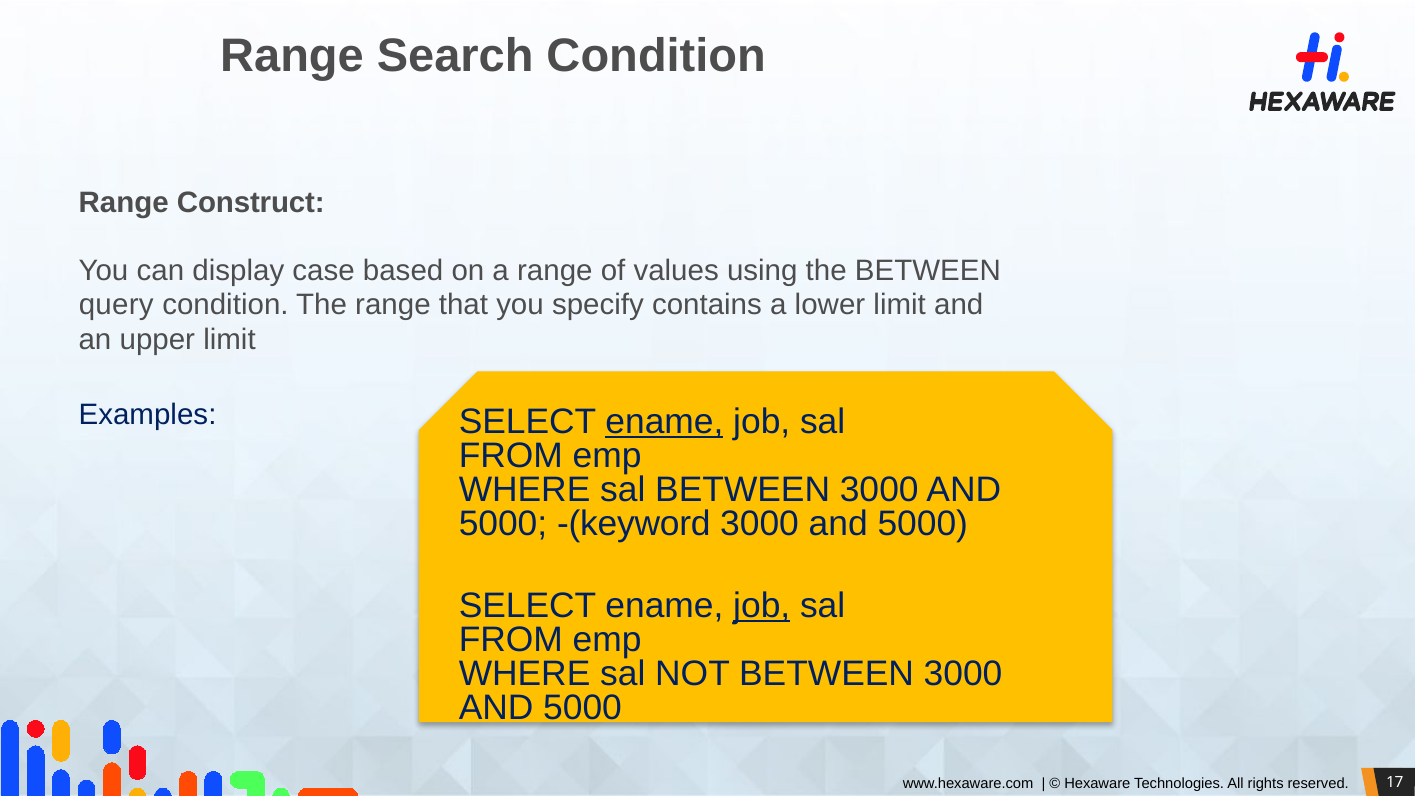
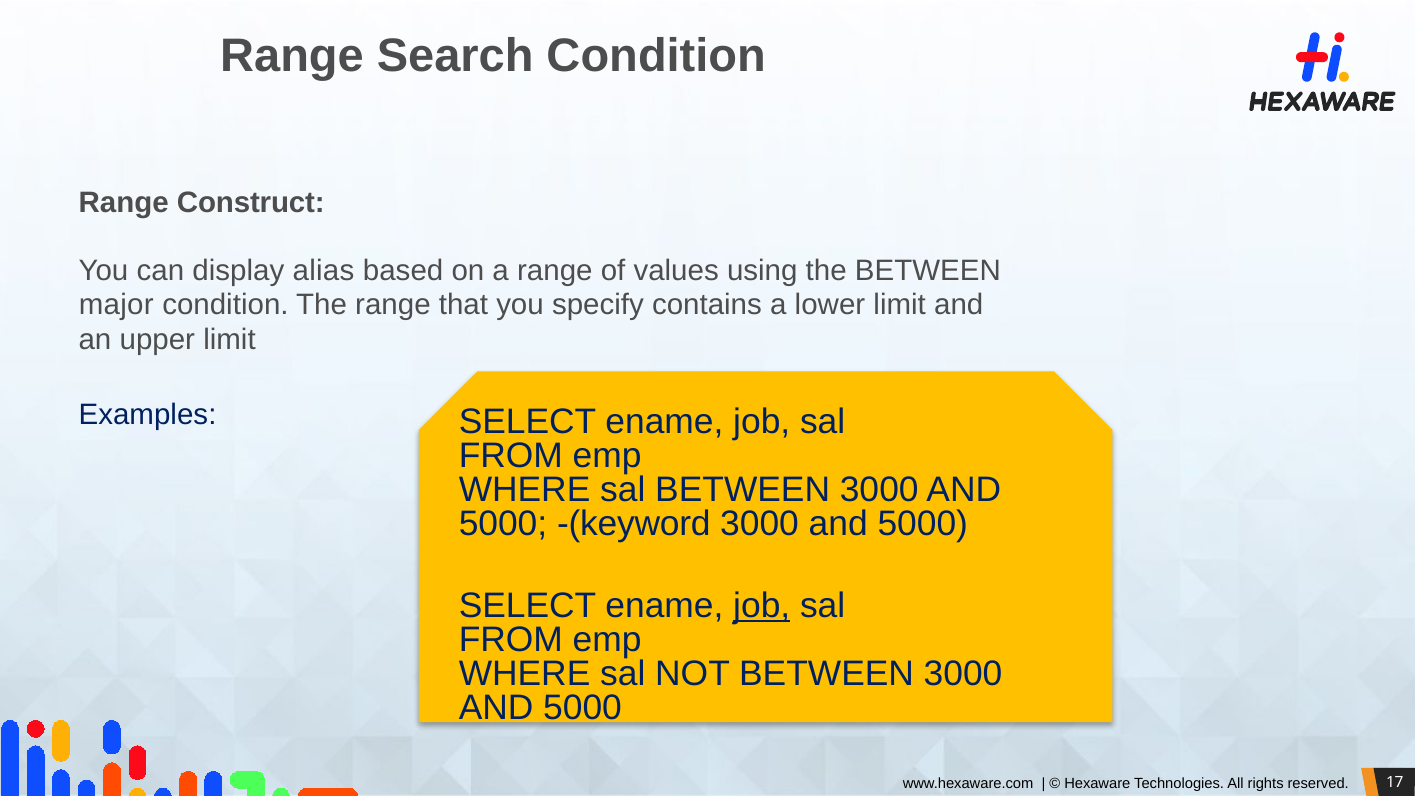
case: case -> alias
query: query -> major
ename at (664, 421) underline: present -> none
